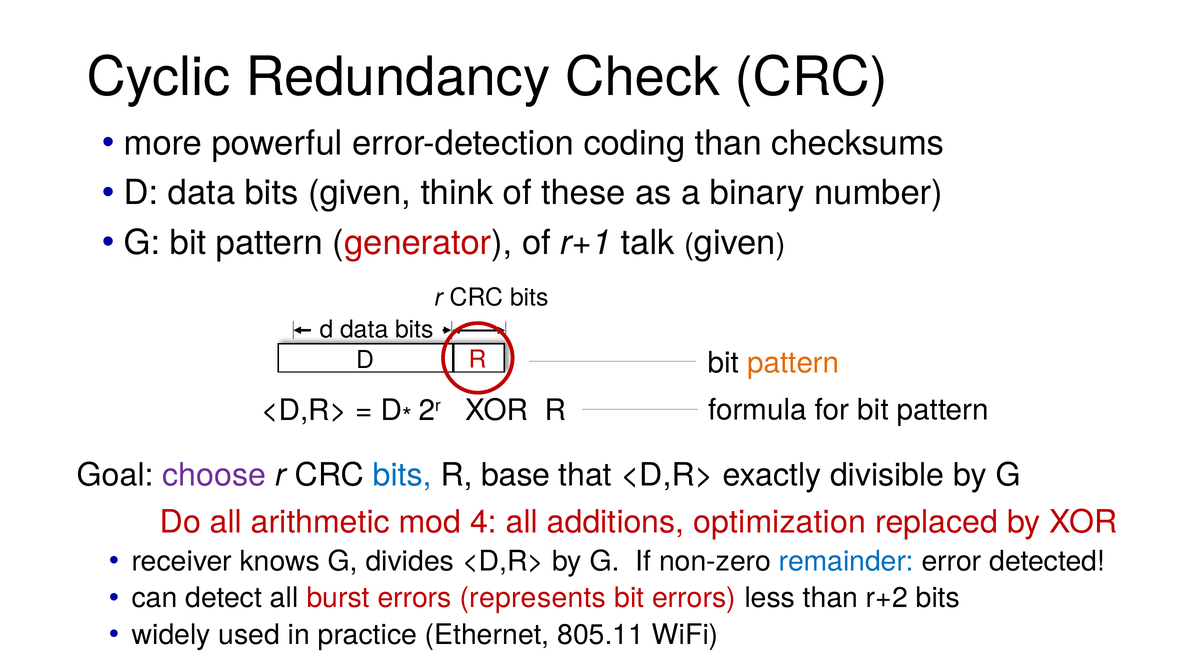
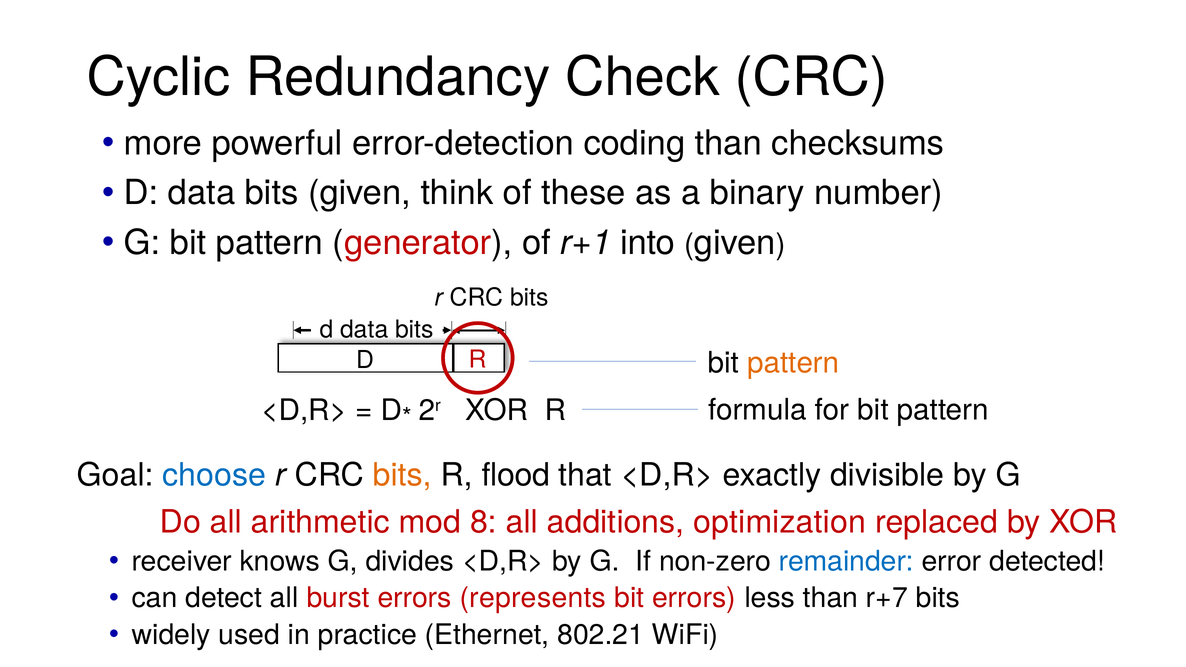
talk: talk -> into
choose colour: purple -> blue
bits at (402, 475) colour: blue -> orange
base: base -> flood
4: 4 -> 8
r+2: r+2 -> r+7
805.11: 805.11 -> 802.21
